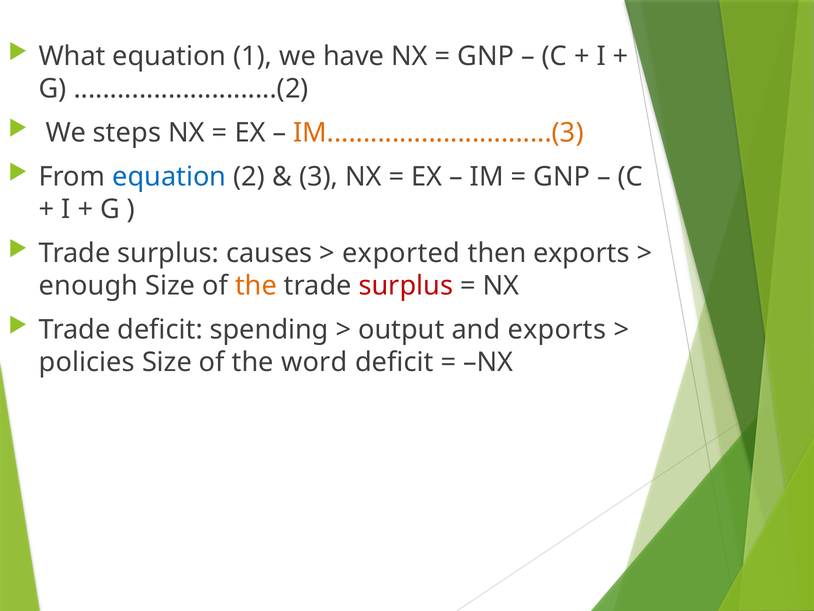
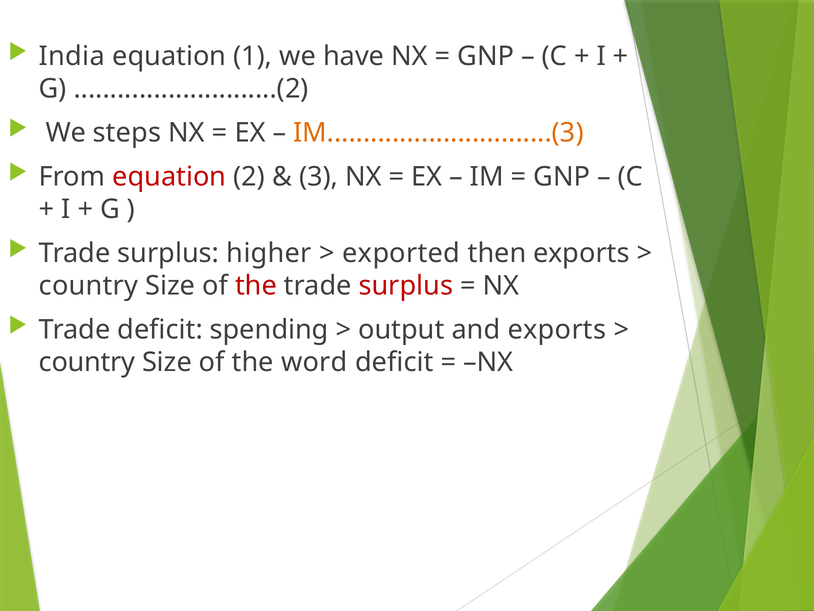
What: What -> India
equation at (169, 176) colour: blue -> red
causes: causes -> higher
enough at (88, 285): enough -> country
the at (256, 285) colour: orange -> red
policies at (87, 362): policies -> country
